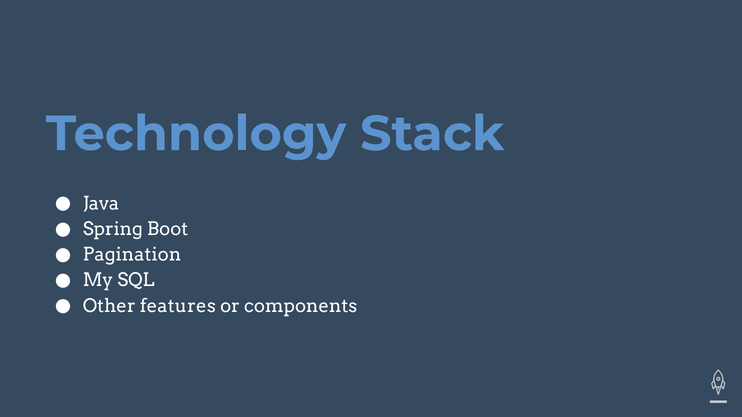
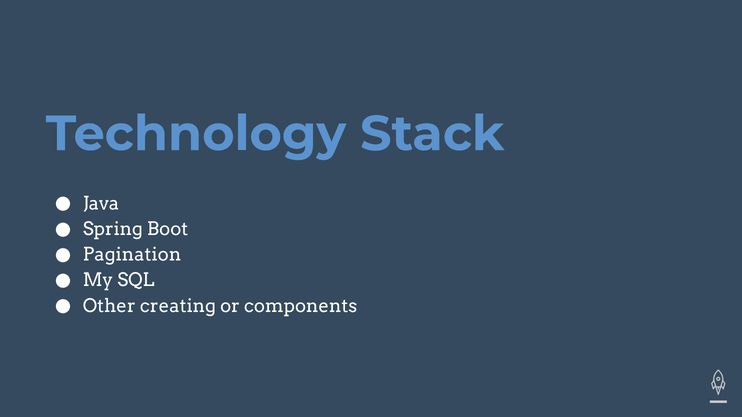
features: features -> creating
